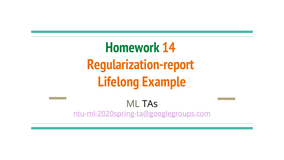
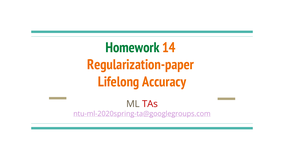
Regularization-report: Regularization-report -> Regularization-paper
Example: Example -> Accuracy
TAs colour: black -> red
